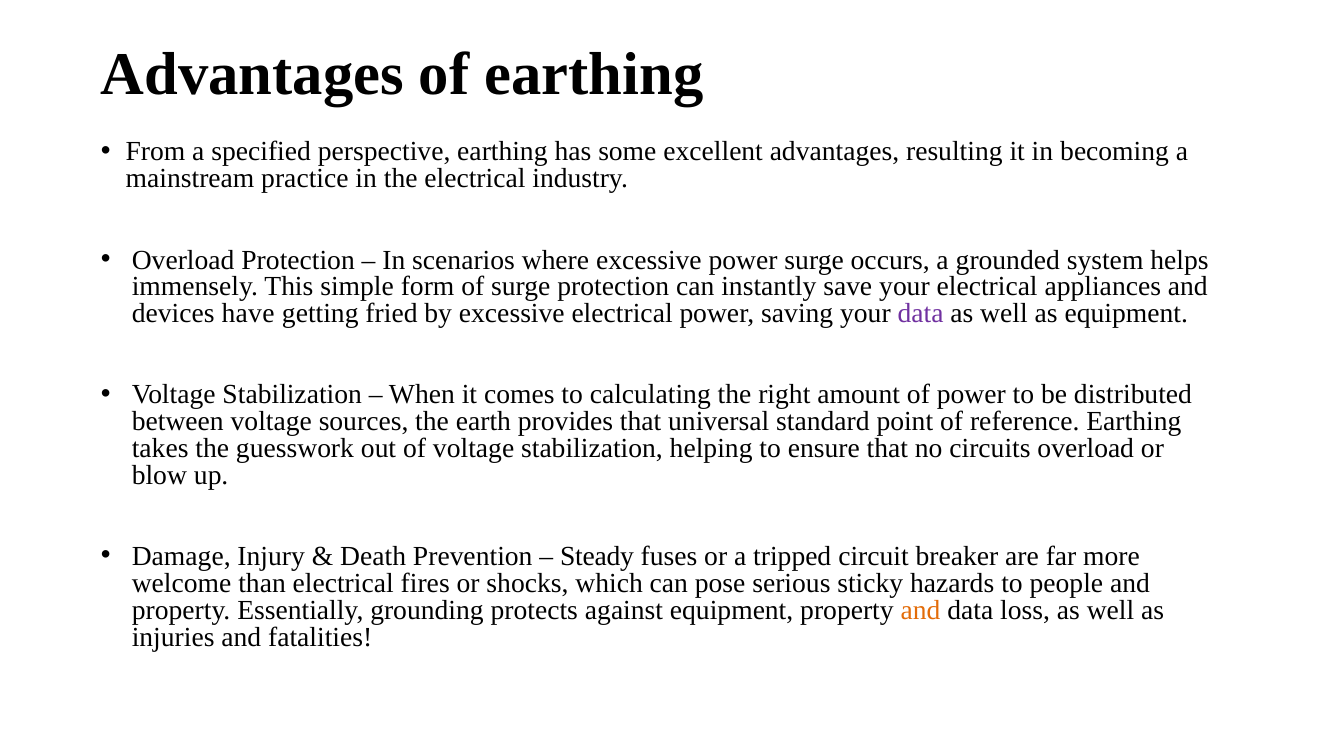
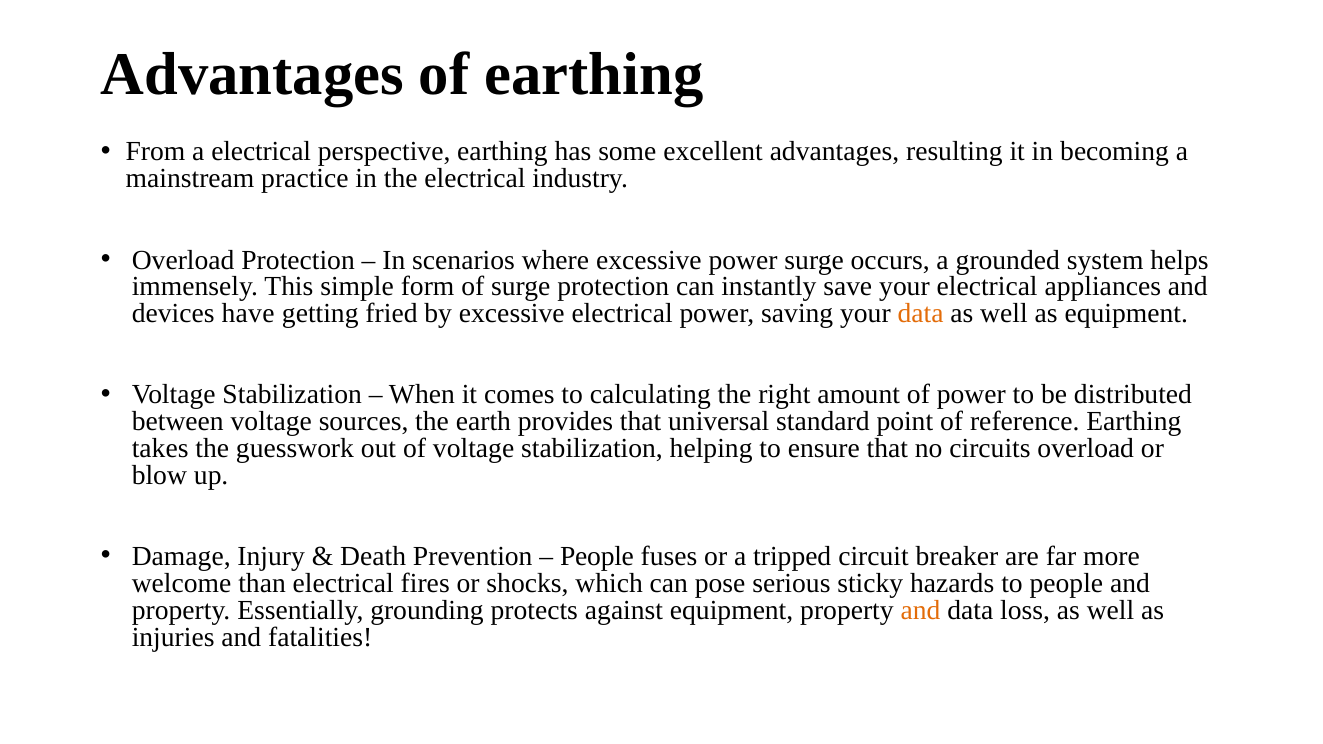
a specified: specified -> electrical
data at (921, 314) colour: purple -> orange
Steady at (597, 557): Steady -> People
